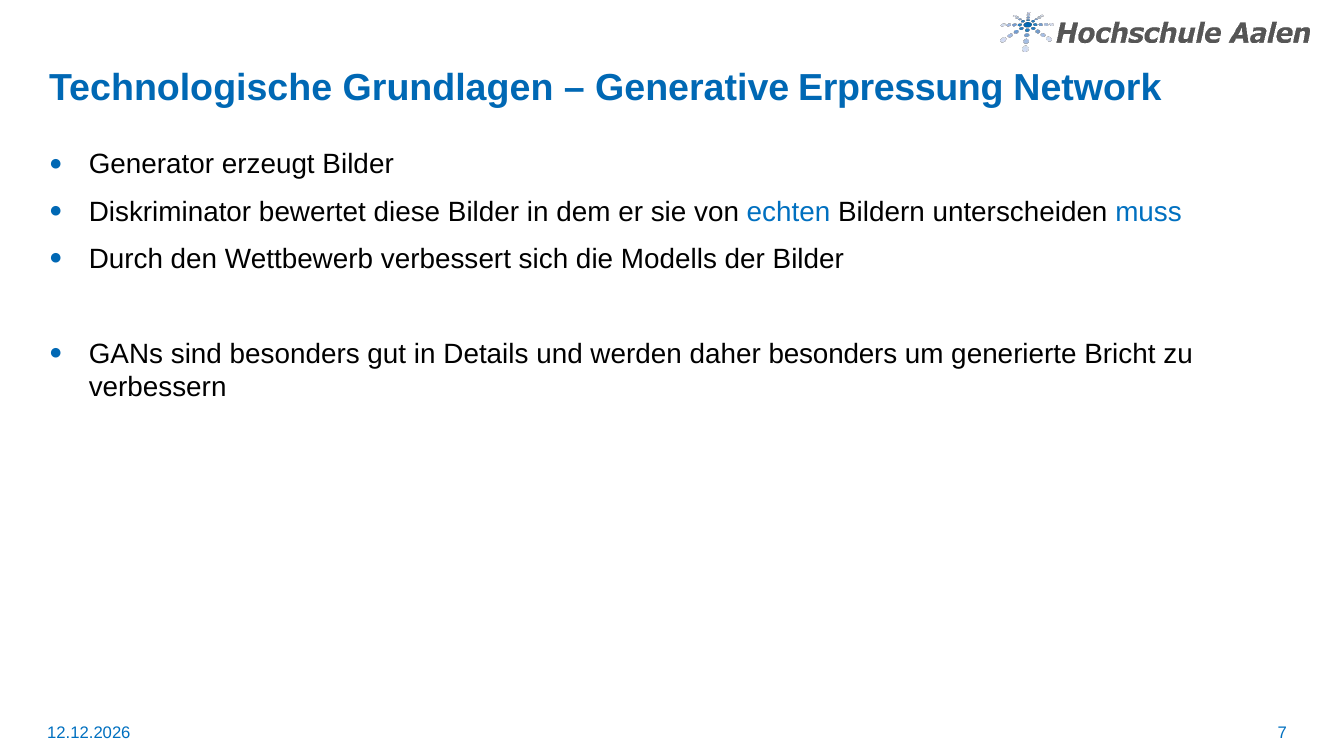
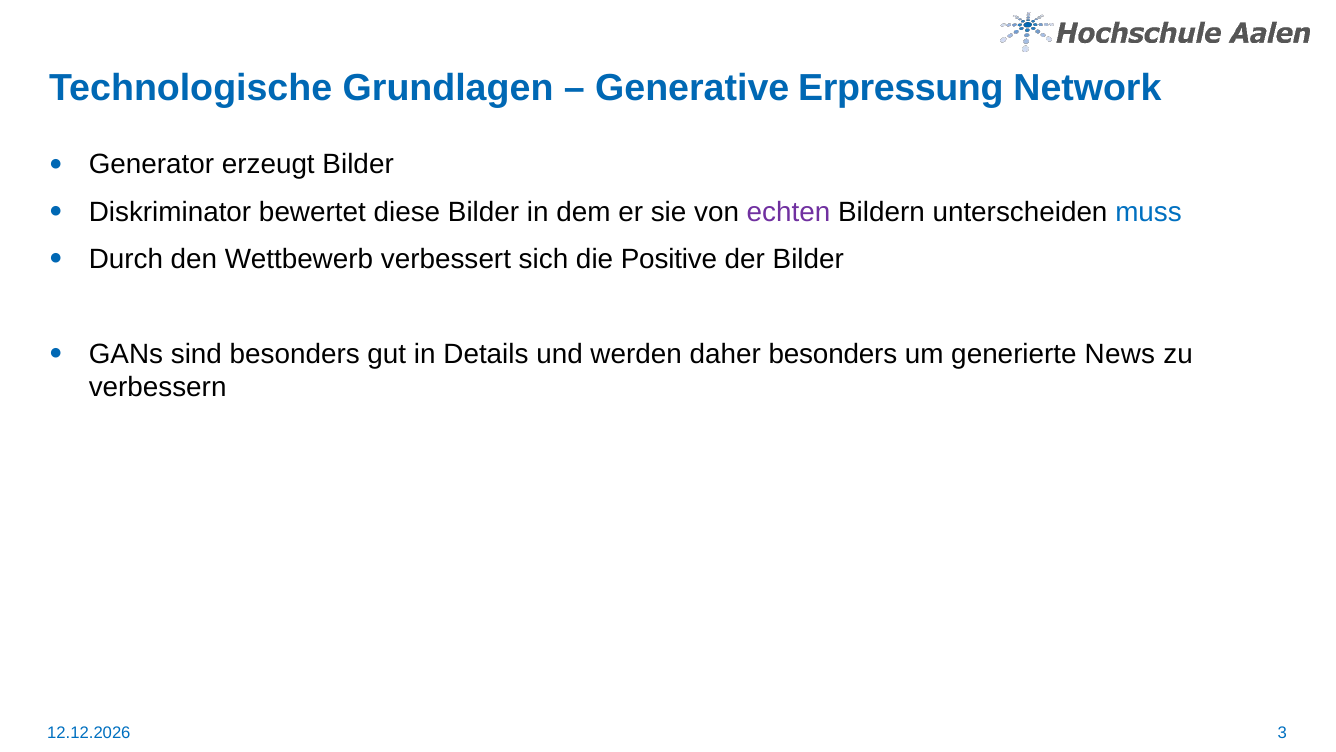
echten colour: blue -> purple
Modells: Modells -> Positive
Bricht: Bricht -> News
7: 7 -> 3
